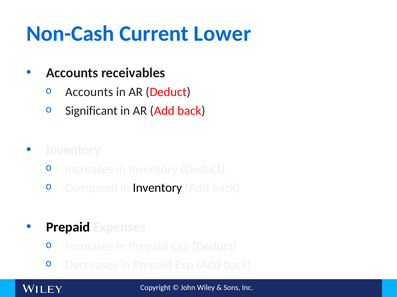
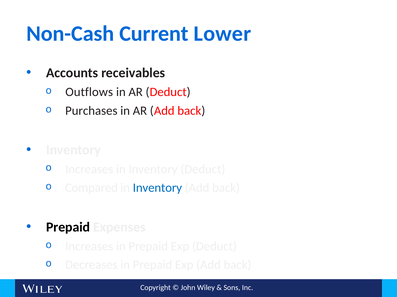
Accounts at (89, 92): Accounts -> Outflows
Significant: Significant -> Purchases
Inventory at (157, 188) colour: black -> blue
